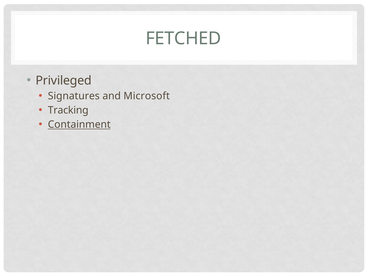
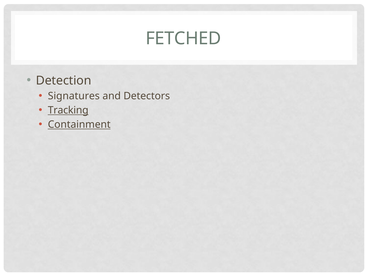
Privileged: Privileged -> Detection
Microsoft: Microsoft -> Detectors
Tracking underline: none -> present
